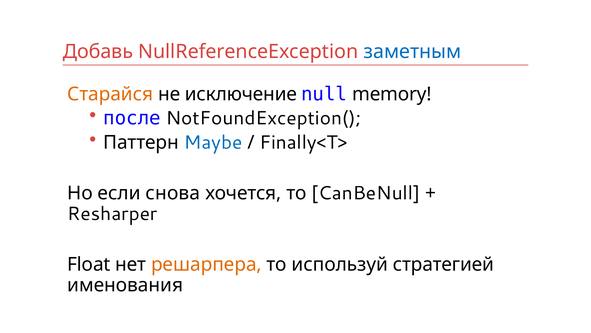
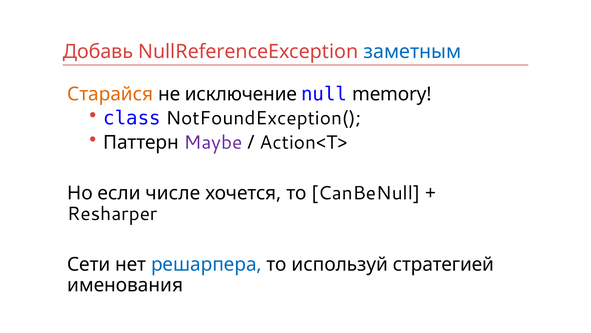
после: после -> class
Maybe colour: blue -> purple
Finally<T>: Finally<T> -> Action<T>
снова: снова -> числе
Float: Float -> Сети
решарпера colour: orange -> blue
